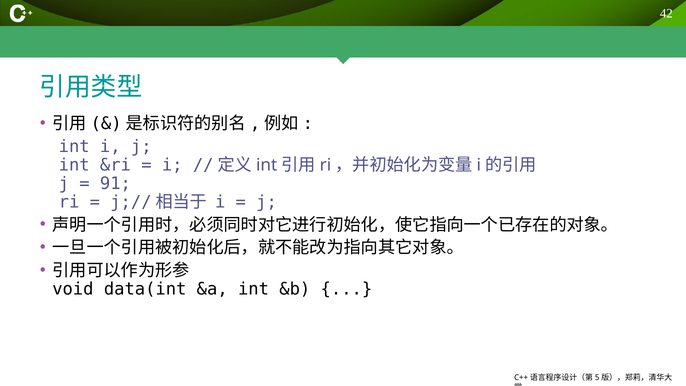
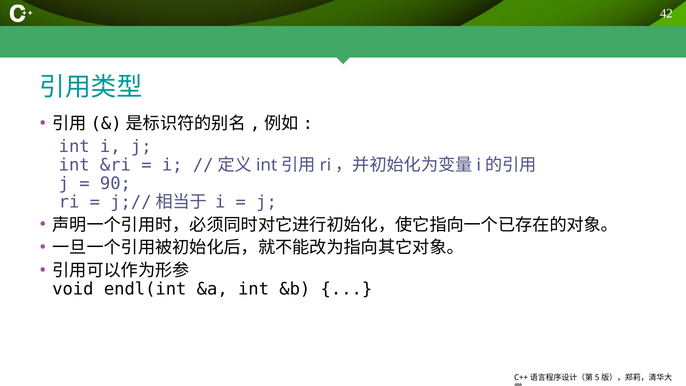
91: 91 -> 90
data(int: data(int -> endl(int
